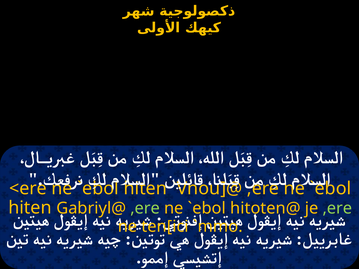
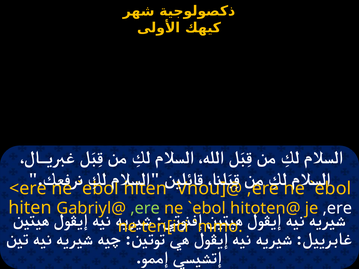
,ere at (337, 209) colour: light green -> white
